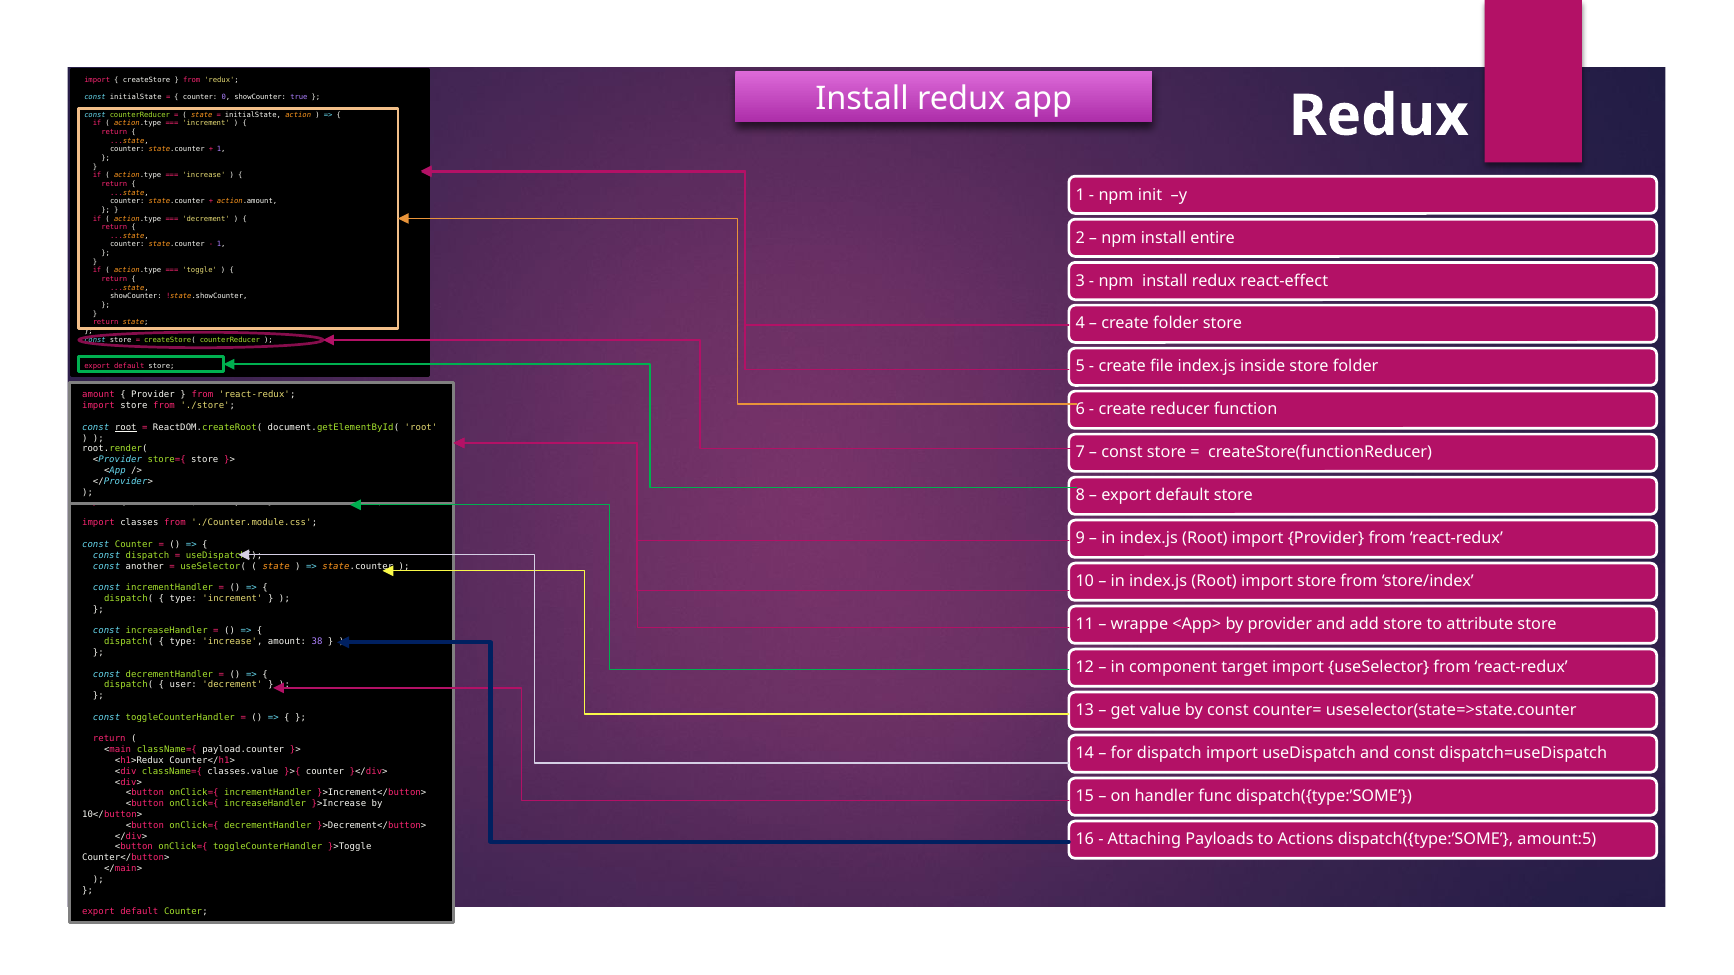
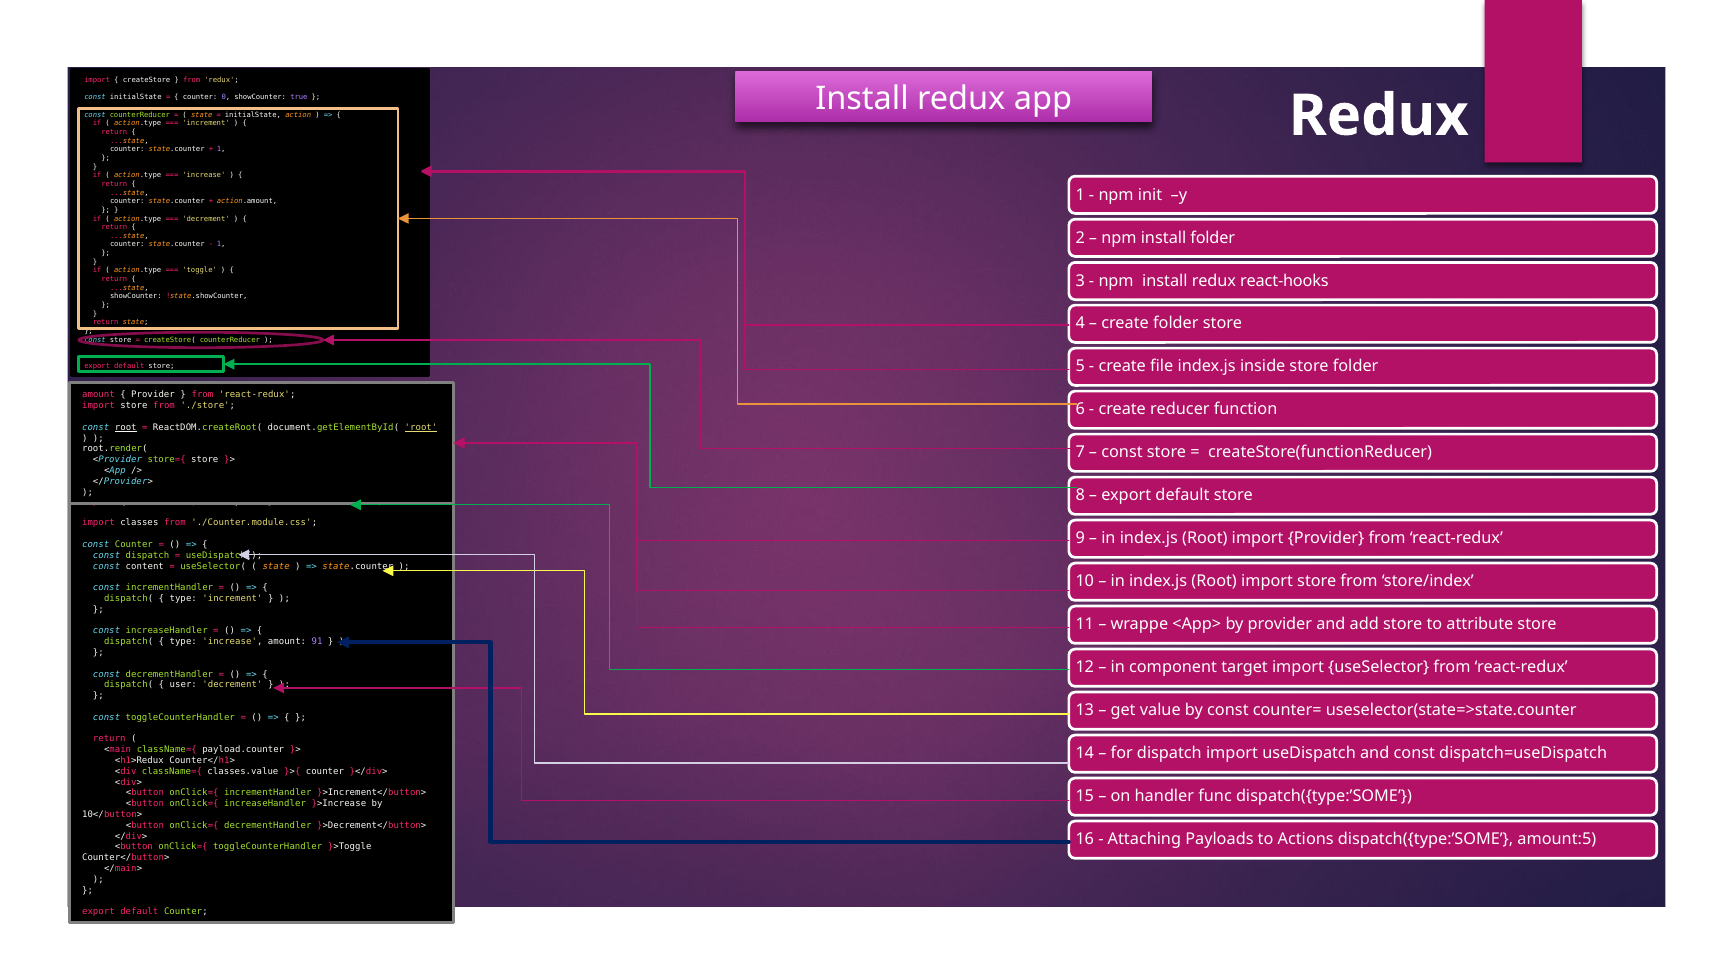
install entire: entire -> folder
react-effect: react-effect -> react-hooks
root at (421, 428) underline: none -> present
another: another -> content
38: 38 -> 91
